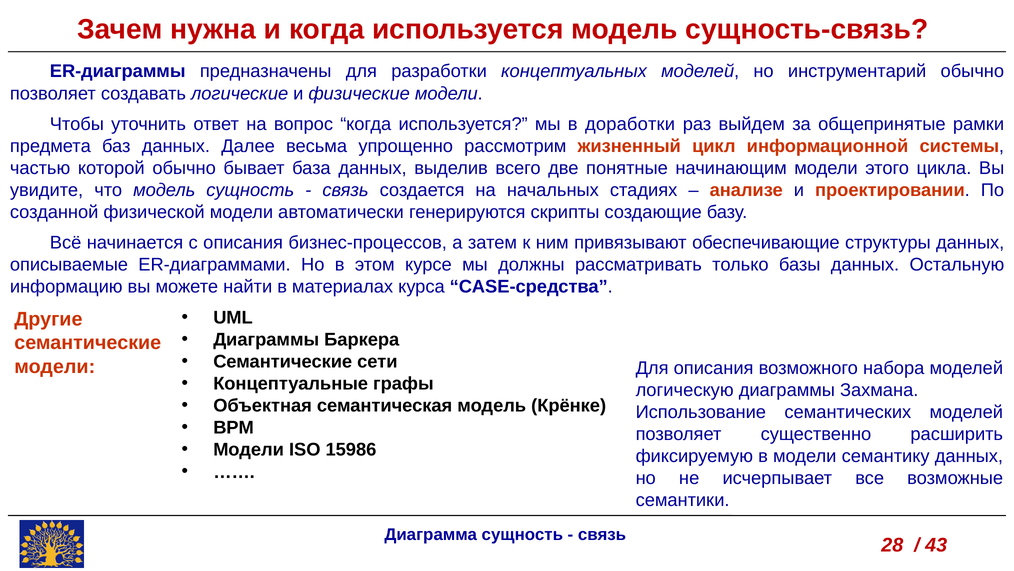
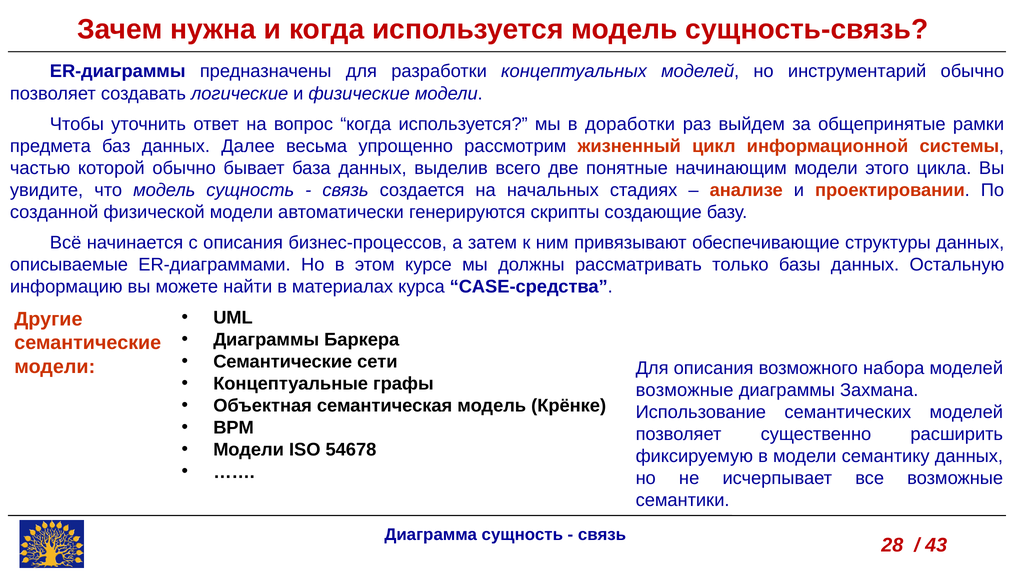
логическую at (685, 390): логическую -> возможные
15986: 15986 -> 54678
